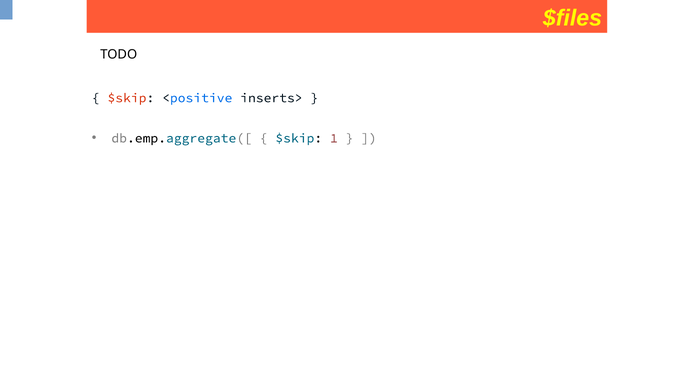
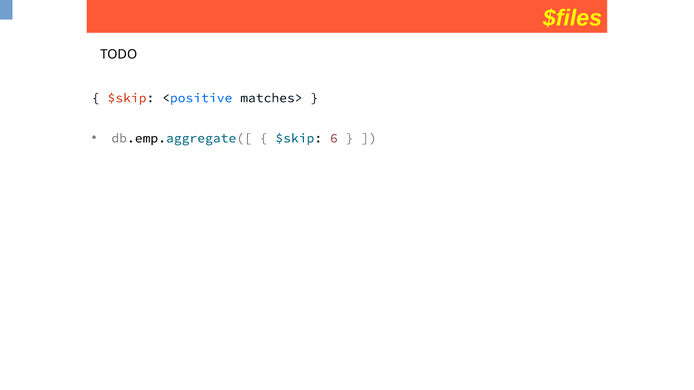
inserts>: inserts> -> matches>
1: 1 -> 6
